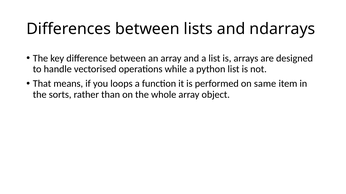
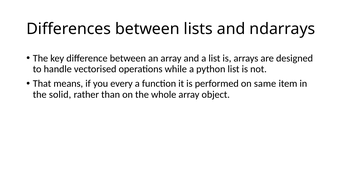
loops: loops -> every
sorts: sorts -> solid
